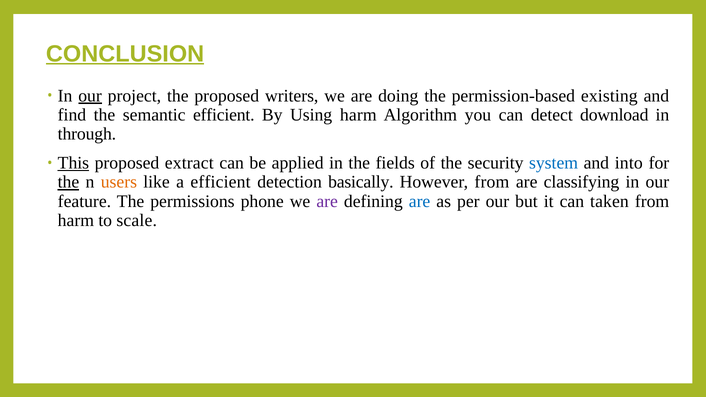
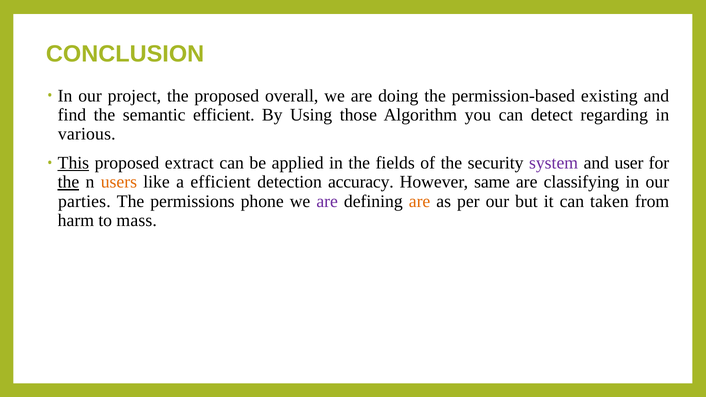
CONCLUSION underline: present -> none
our at (90, 96) underline: present -> none
writers: writers -> overall
Using harm: harm -> those
download: download -> regarding
through: through -> various
system colour: blue -> purple
into: into -> user
basically: basically -> accuracy
However from: from -> same
feature: feature -> parties
are at (420, 201) colour: blue -> orange
scale: scale -> mass
